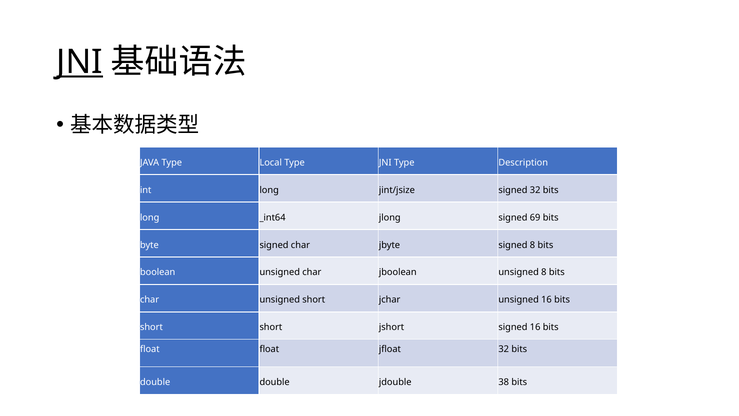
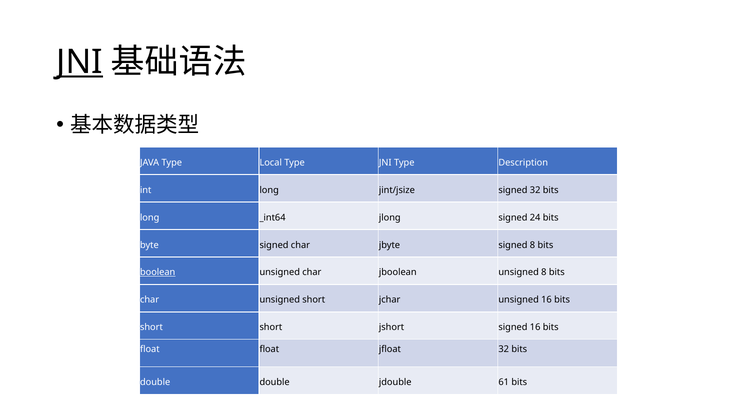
69: 69 -> 24
boolean underline: none -> present
38: 38 -> 61
